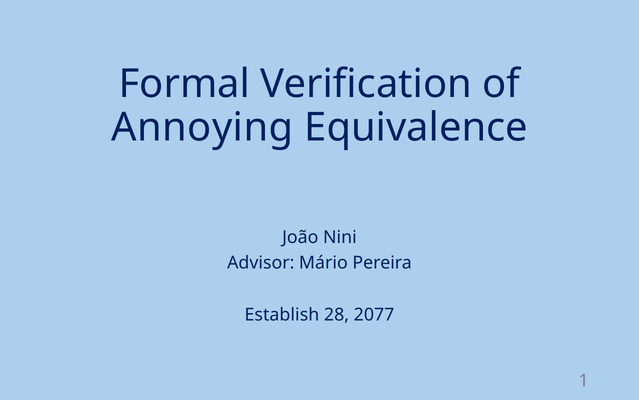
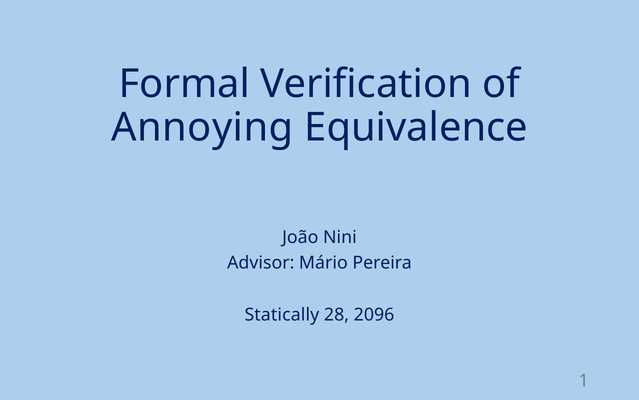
Establish: Establish -> Statically
2077: 2077 -> 2096
